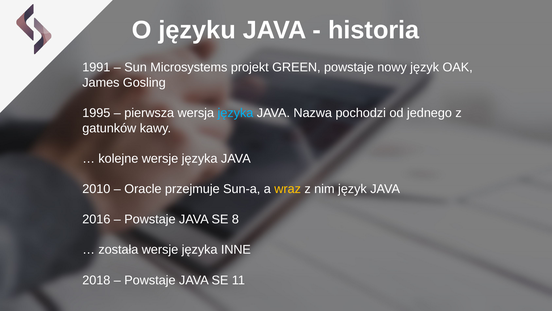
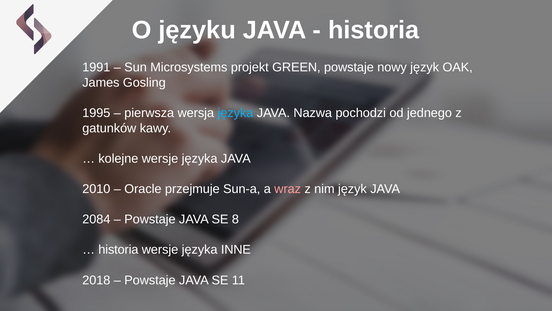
wraz colour: yellow -> pink
2016: 2016 -> 2084
została at (118, 249): została -> historia
